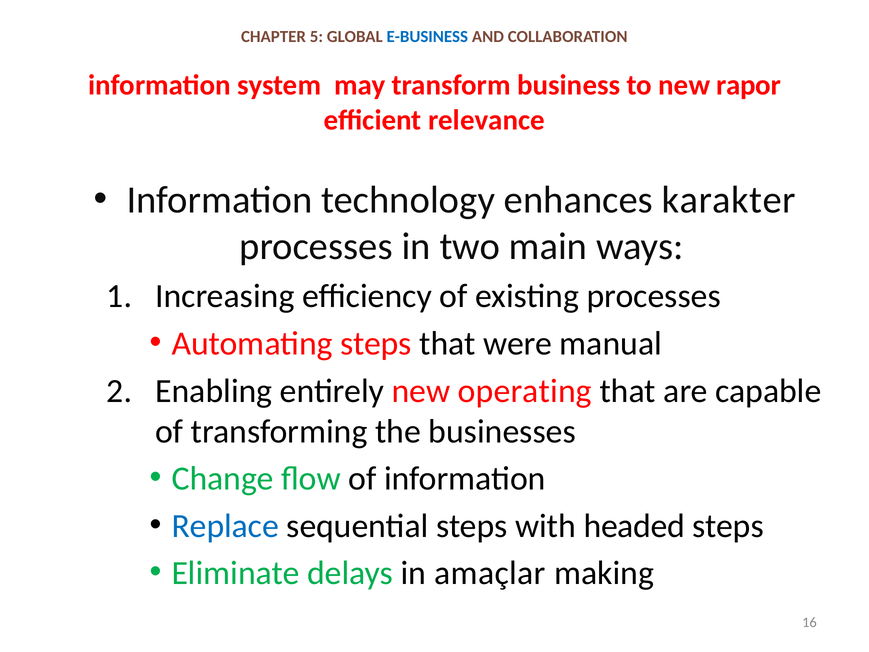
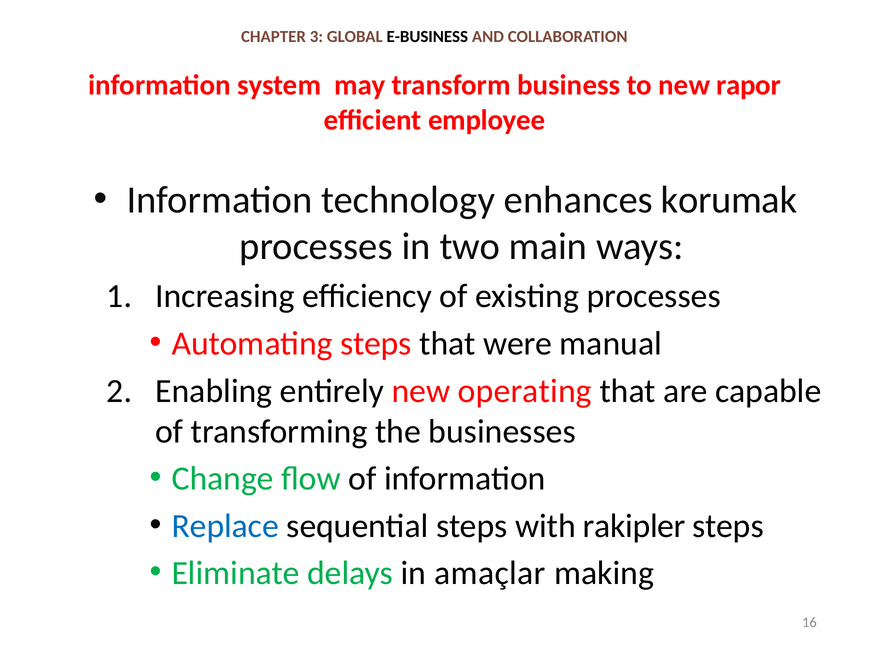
5: 5 -> 3
E-BUSINESS colour: blue -> black
relevance: relevance -> employee
karakter: karakter -> korumak
headed: headed -> rakipler
